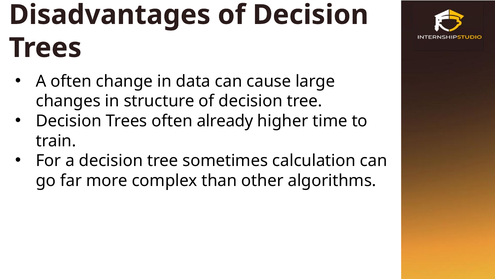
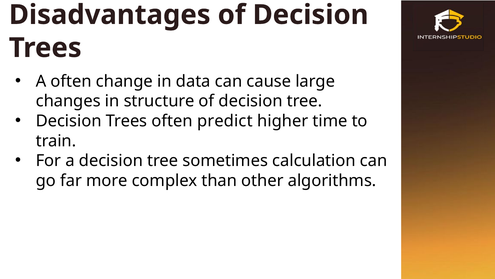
already: already -> predict
